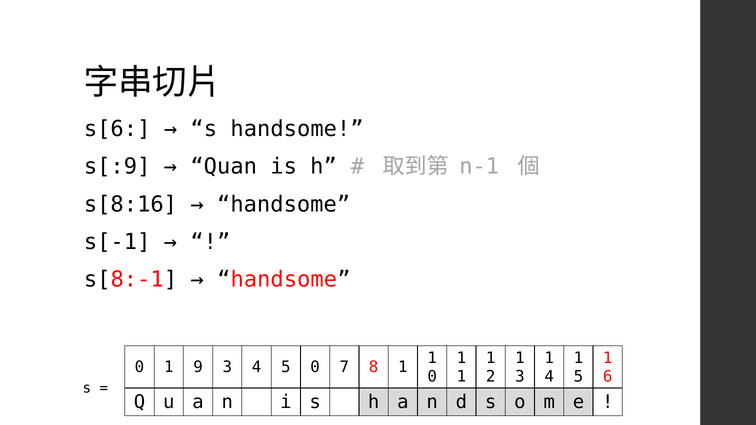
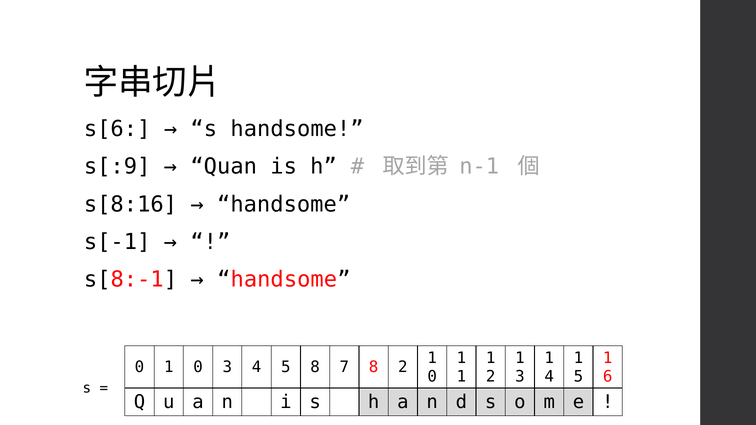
0 1 9: 9 -> 0
5 0: 0 -> 8
8 1: 1 -> 2
